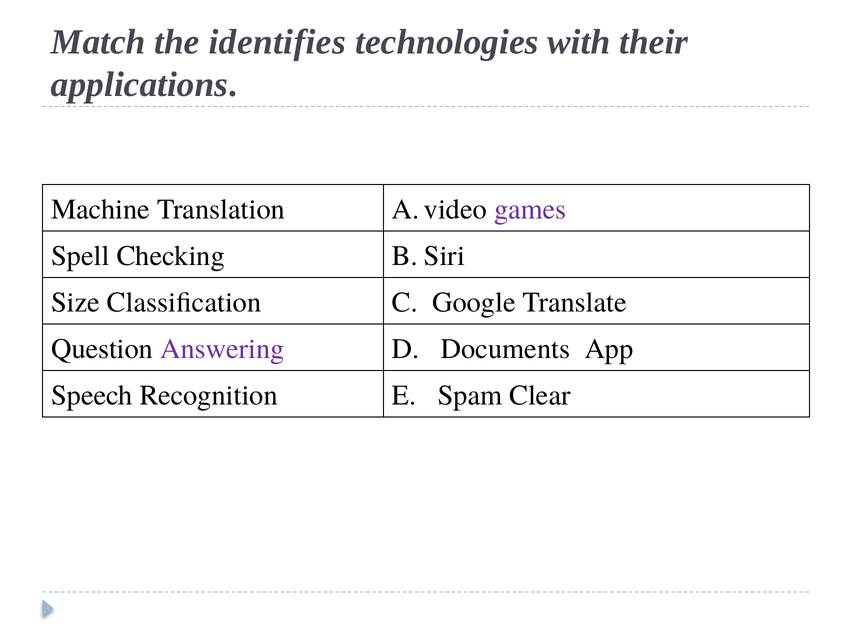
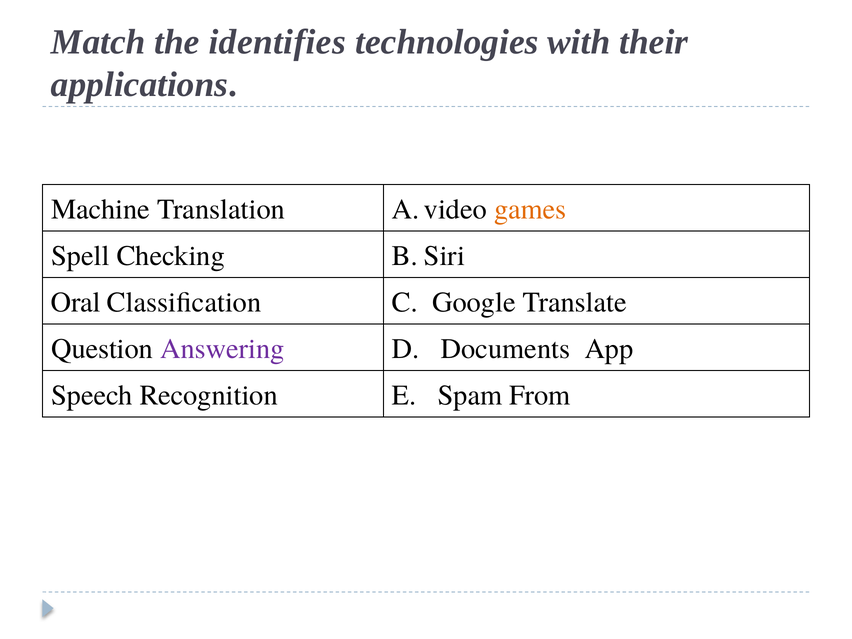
games colour: purple -> orange
Size: Size -> Oral
Clear: Clear -> From
